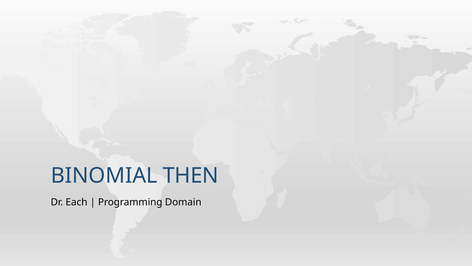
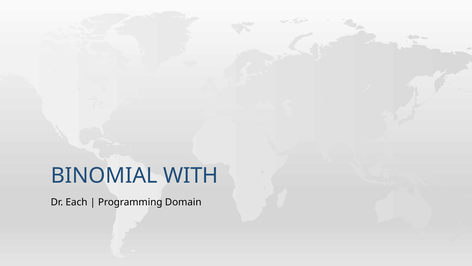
THEN: THEN -> WITH
